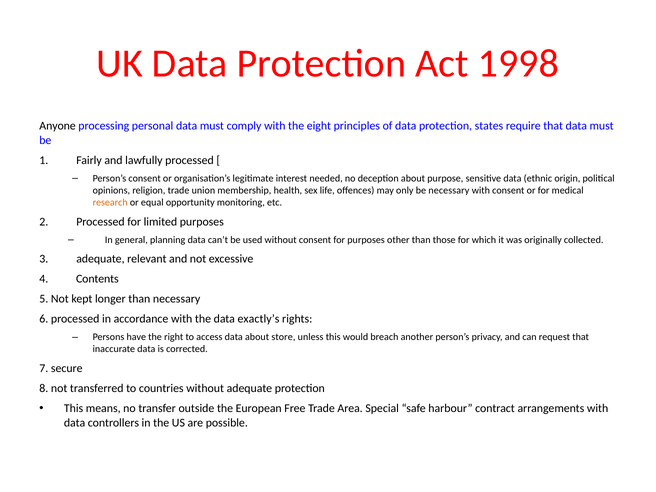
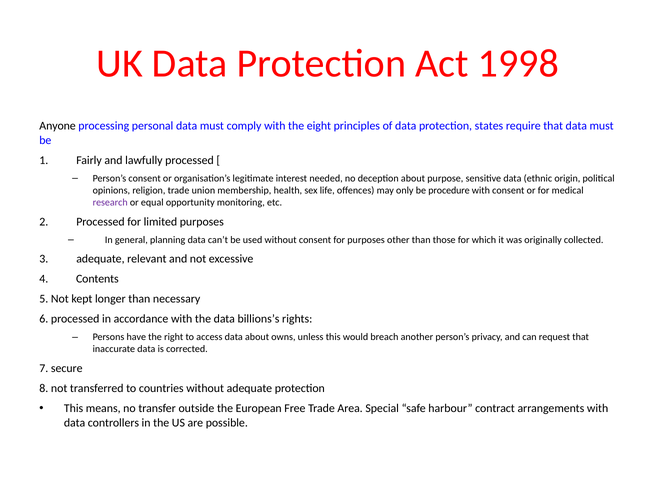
be necessary: necessary -> procedure
research colour: orange -> purple
exactly’s: exactly’s -> billions’s
store: store -> owns
